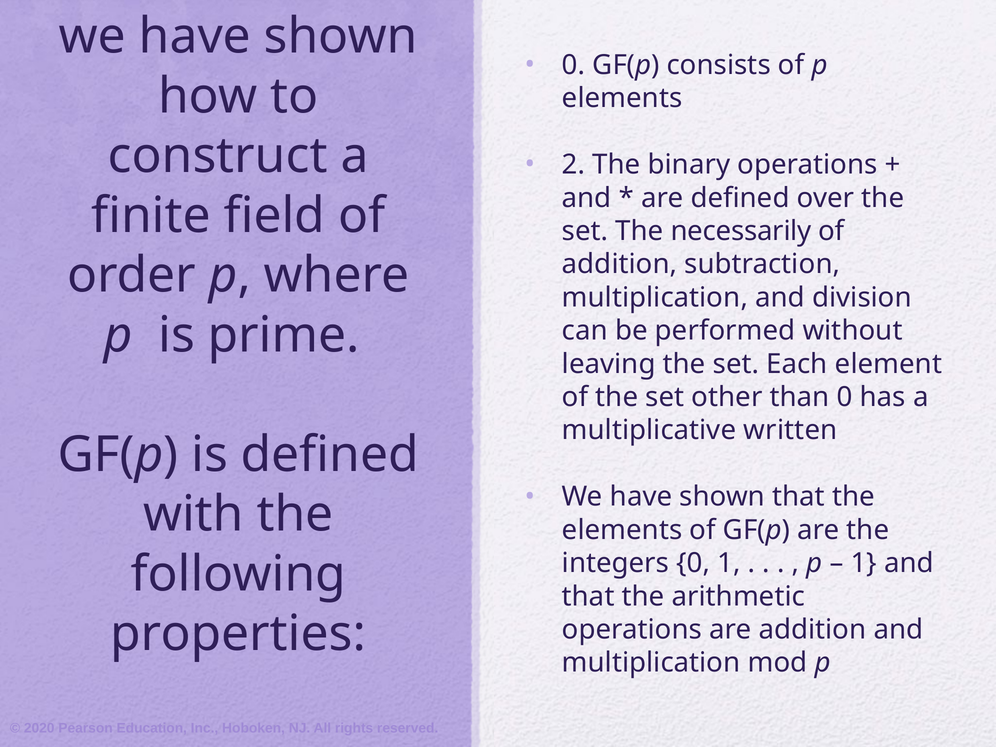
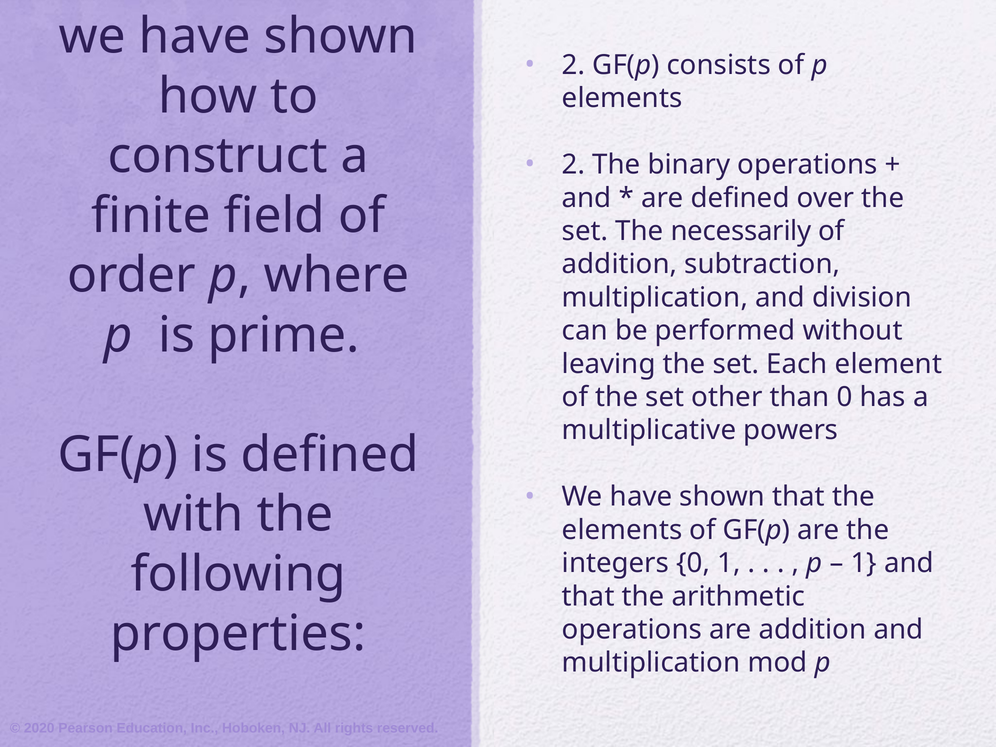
0 at (574, 65): 0 -> 2
written: written -> powers
